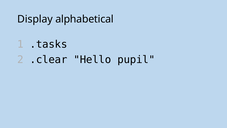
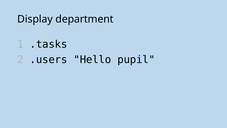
alphabetical: alphabetical -> department
.clear: .clear -> .users
